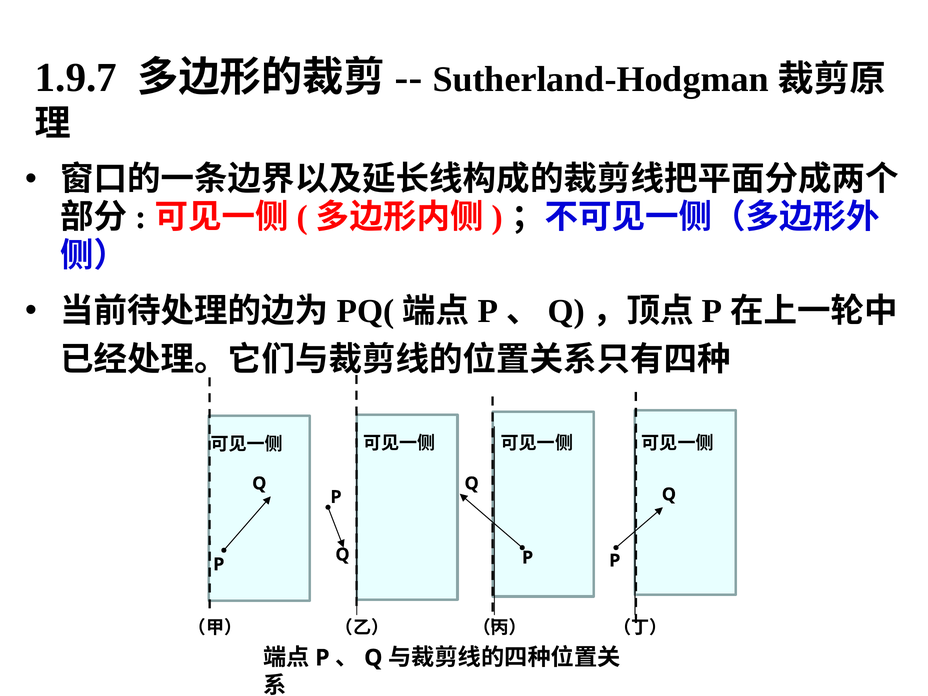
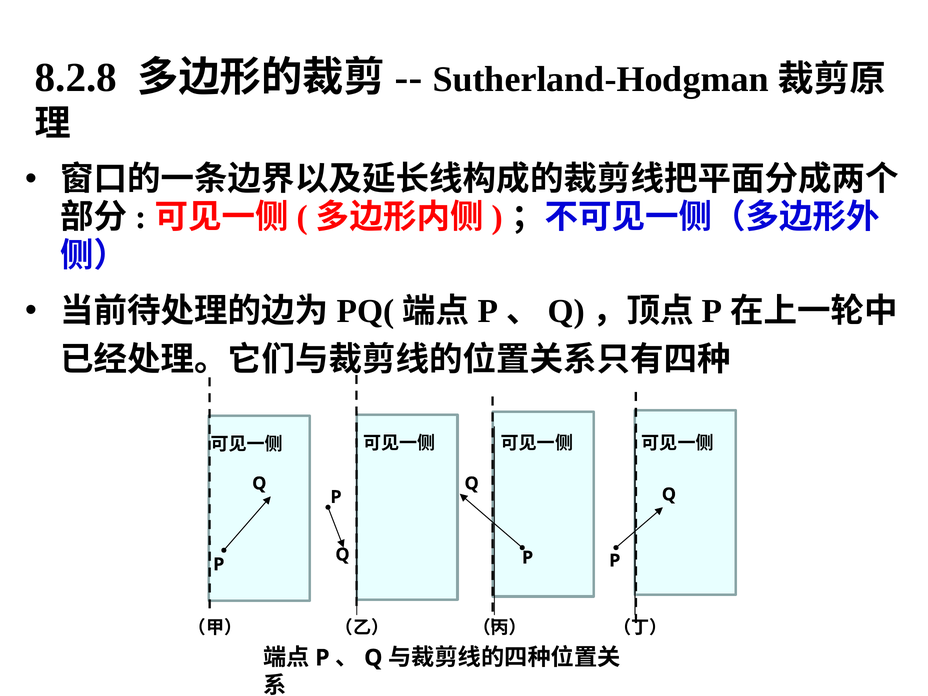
1.9.7: 1.9.7 -> 8.2.8
